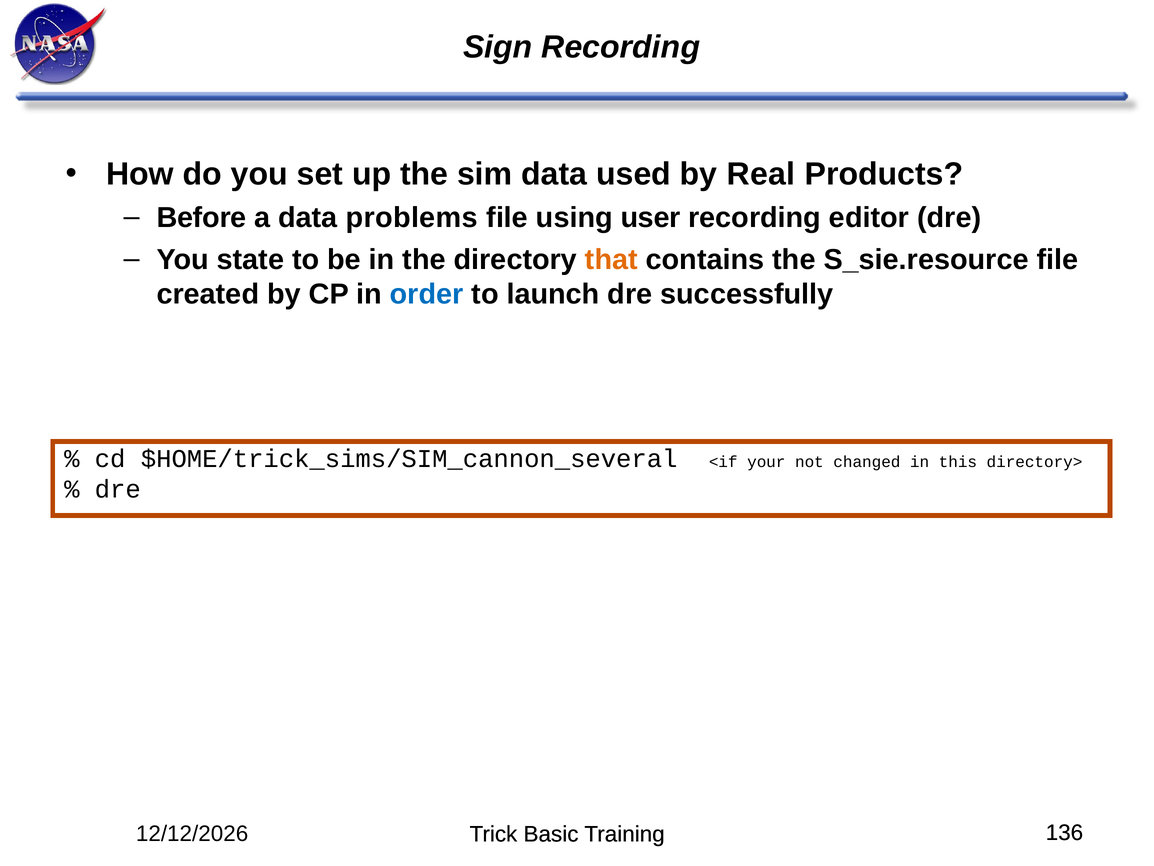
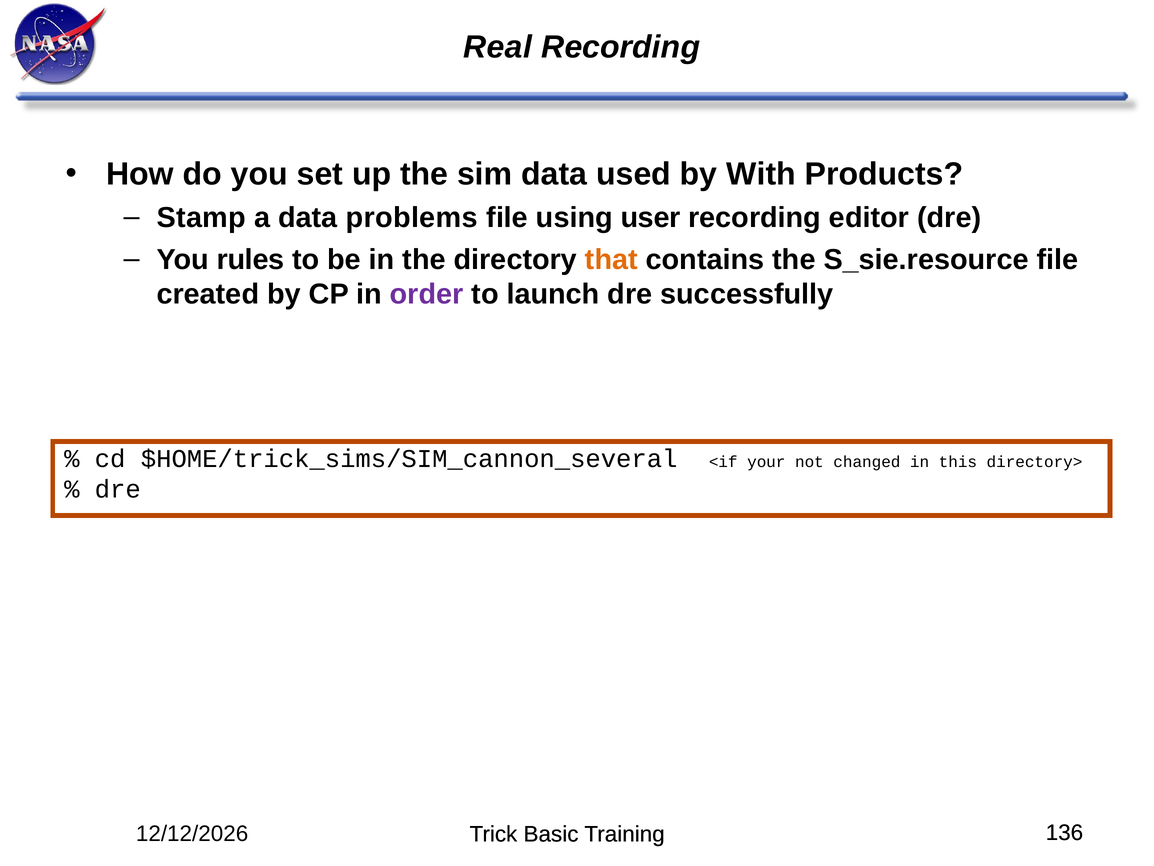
Sign: Sign -> Real
Real: Real -> With
Before: Before -> Stamp
state: state -> rules
order colour: blue -> purple
